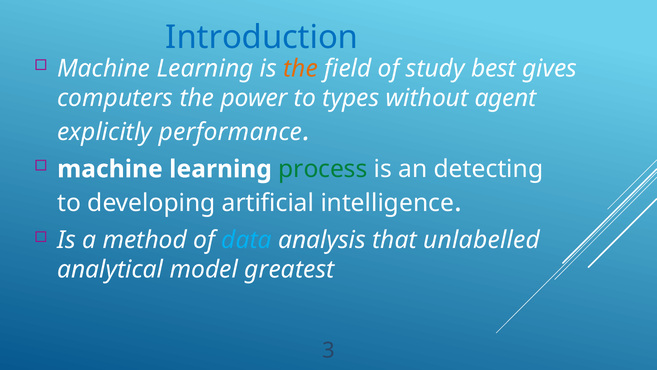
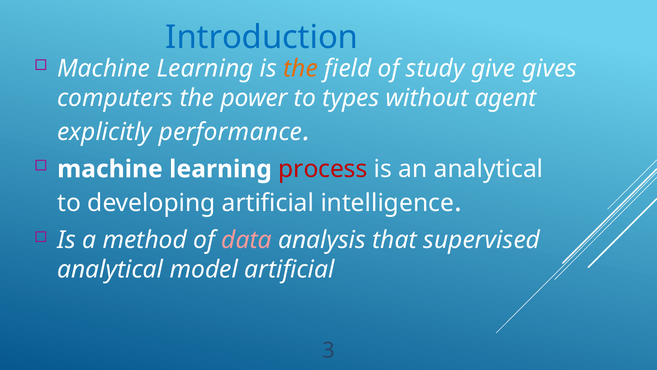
best: best -> give
process colour: green -> red
an detecting: detecting -> analytical
data colour: light blue -> pink
unlabelled: unlabelled -> supervised
model greatest: greatest -> artificial
